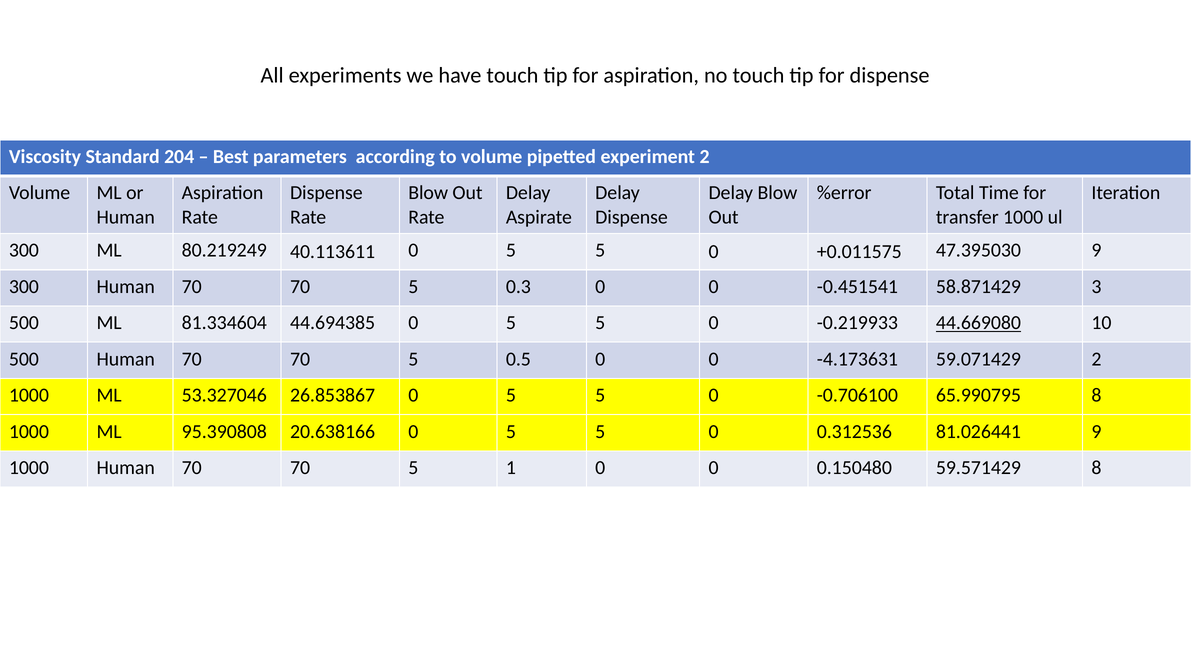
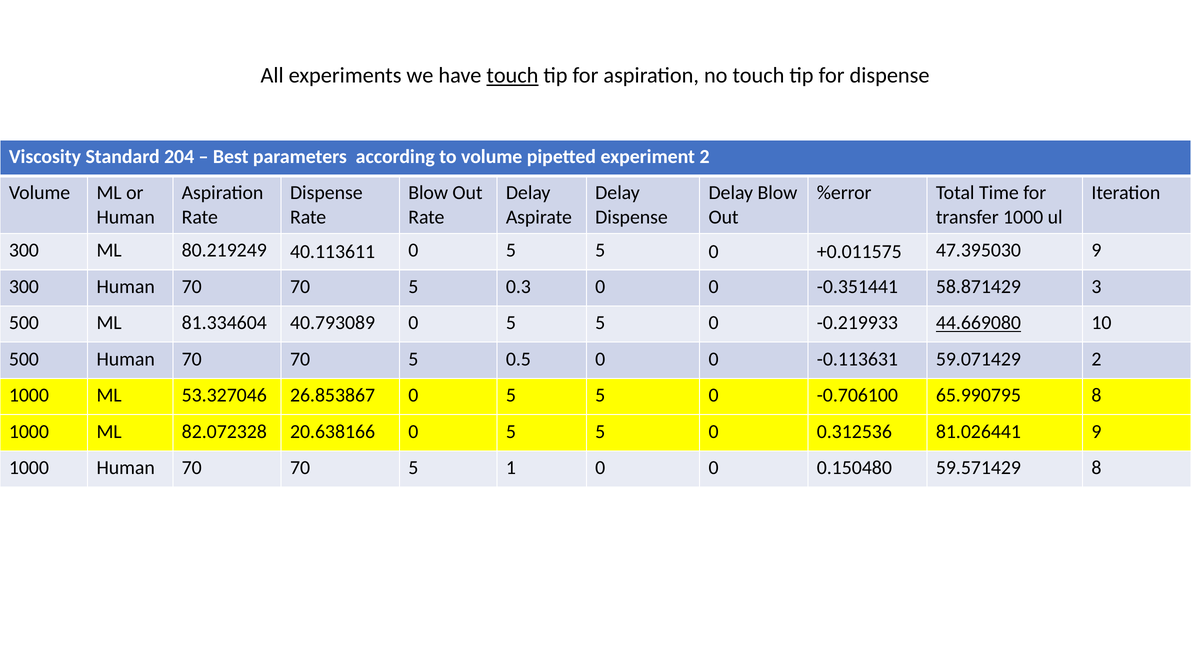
touch at (512, 76) underline: none -> present
-0.451541: -0.451541 -> -0.351441
44.694385: 44.694385 -> 40.793089
-4.173631: -4.173631 -> -0.113631
95.390808: 95.390808 -> 82.072328
